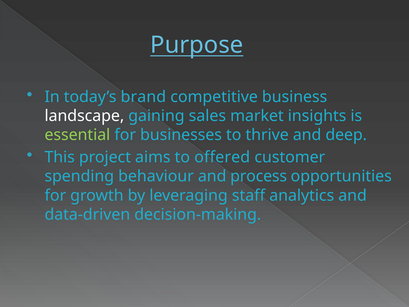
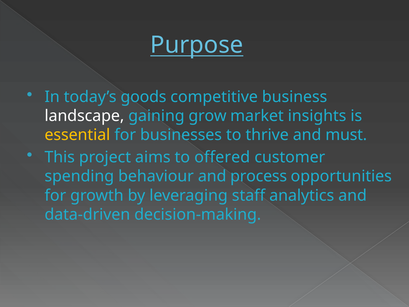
brand: brand -> goods
sales: sales -> grow
essential colour: light green -> yellow
deep: deep -> must
